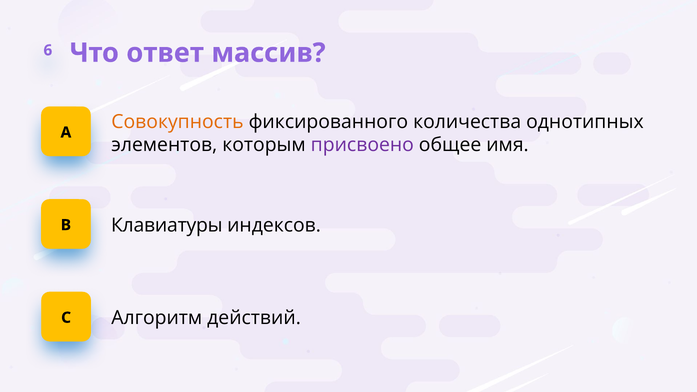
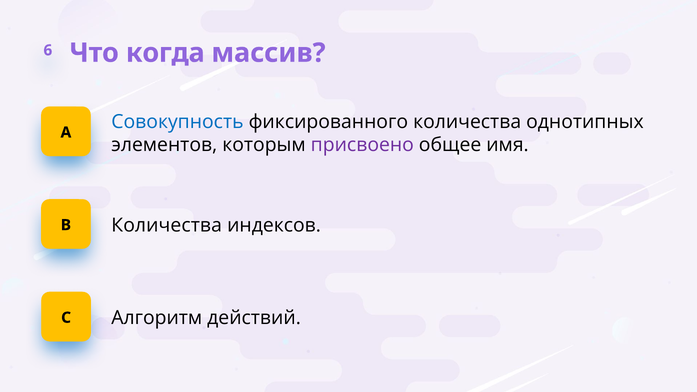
ответ: ответ -> когда
Совокупность colour: orange -> blue
Клавиатуры at (167, 225): Клавиатуры -> Количества
